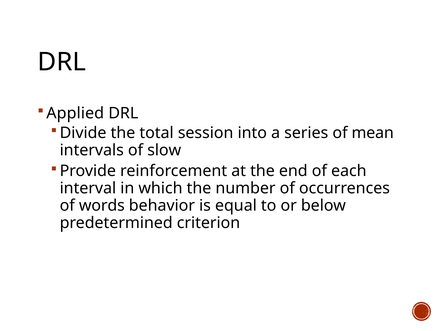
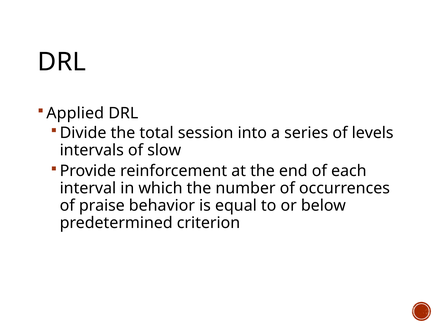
mean: mean -> levels
words: words -> praise
